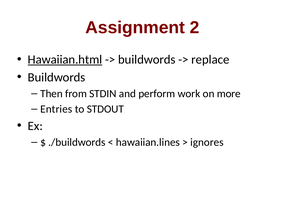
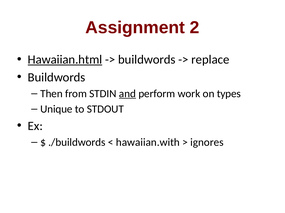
and underline: none -> present
more: more -> types
Entries: Entries -> Unique
hawaiian.lines: hawaiian.lines -> hawaiian.with
